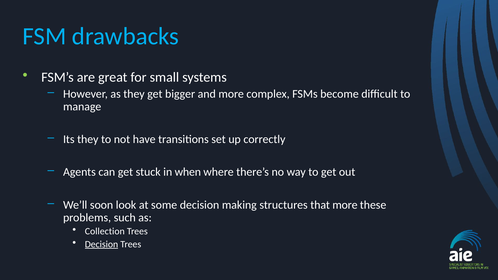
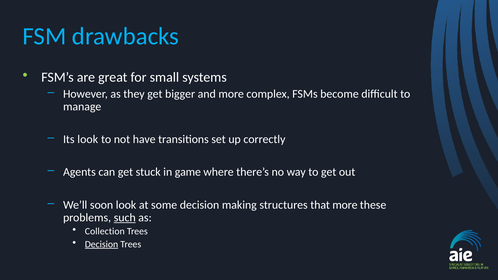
Its they: they -> look
when: when -> game
such underline: none -> present
